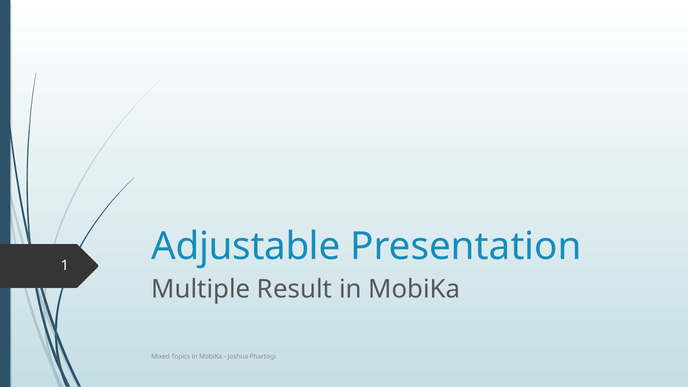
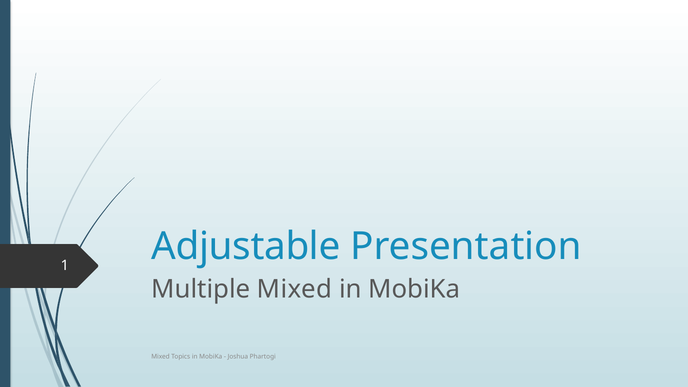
Multiple Result: Result -> Mixed
